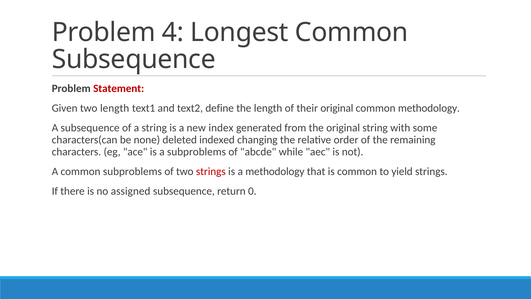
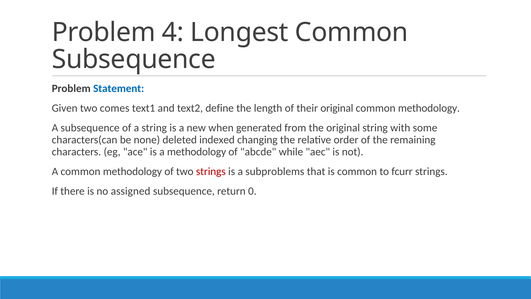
Statement colour: red -> blue
two length: length -> comes
index: index -> when
a subproblems: subproblems -> methodology
A common subproblems: subproblems -> methodology
a methodology: methodology -> subproblems
yield: yield -> fcurr
